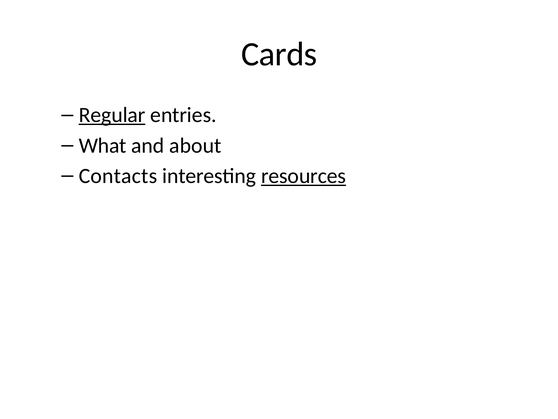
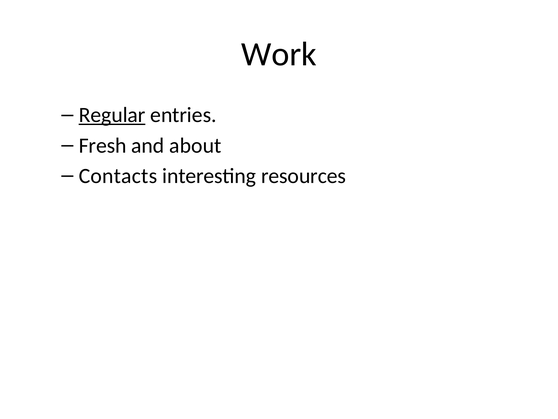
Cards: Cards -> Work
What: What -> Fresh
resources underline: present -> none
